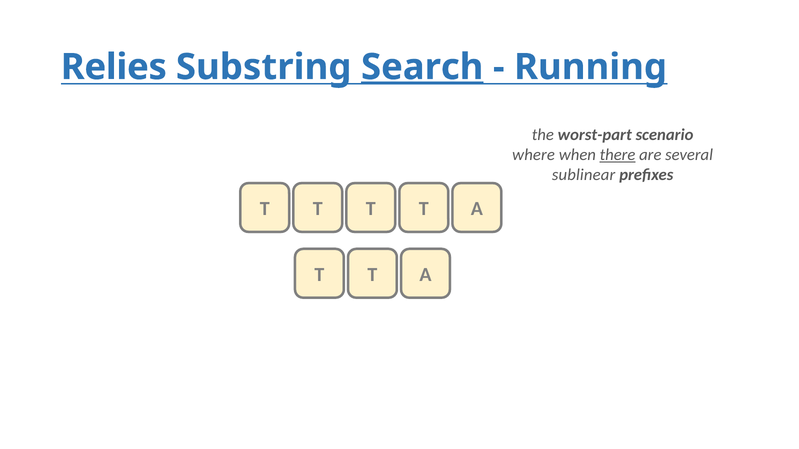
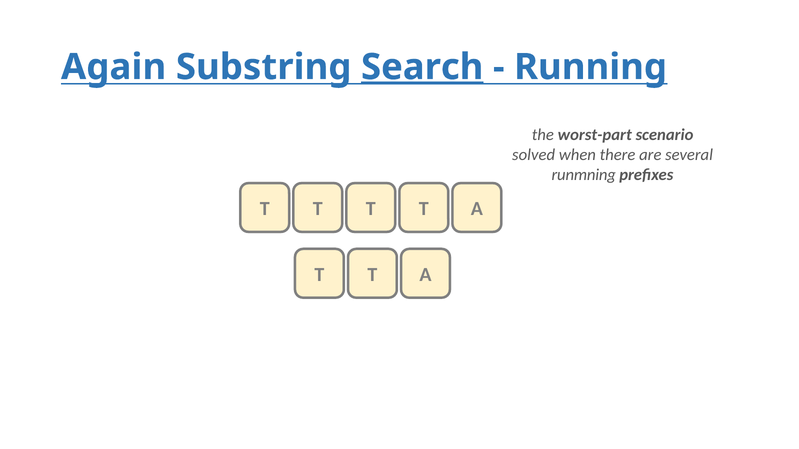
Relies: Relies -> Again
where: where -> solved
there underline: present -> none
sublinear: sublinear -> runmning
